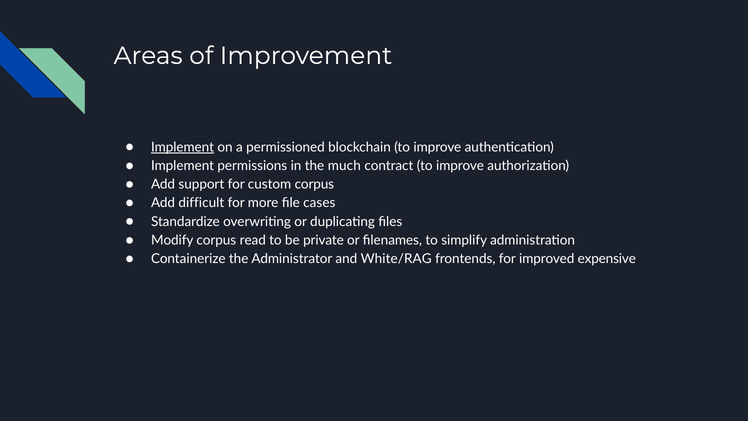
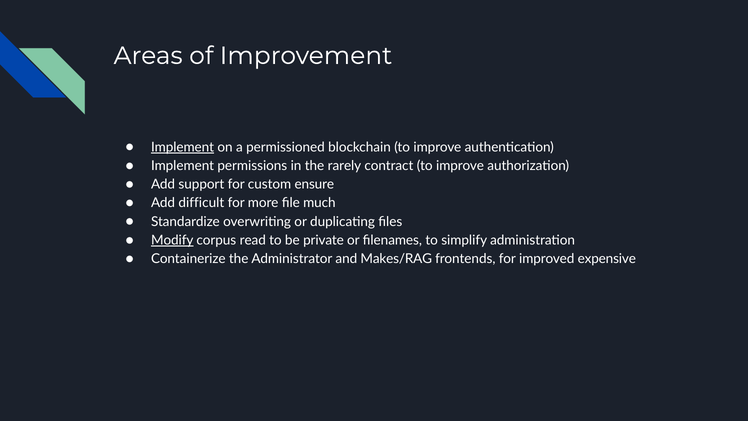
much: much -> rarely
custom corpus: corpus -> ensure
cases: cases -> much
Modify underline: none -> present
White/RAG: White/RAG -> Makes/RAG
